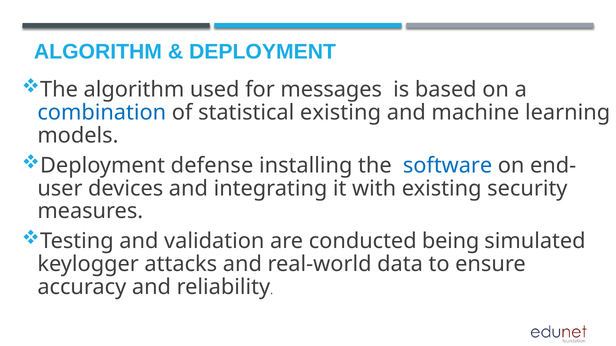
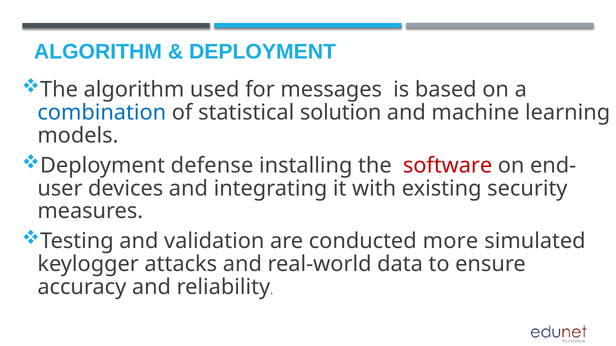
statistical existing: existing -> solution
software colour: blue -> red
being: being -> more
